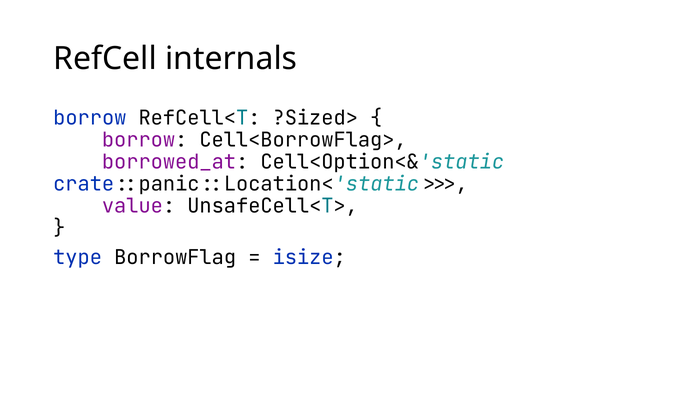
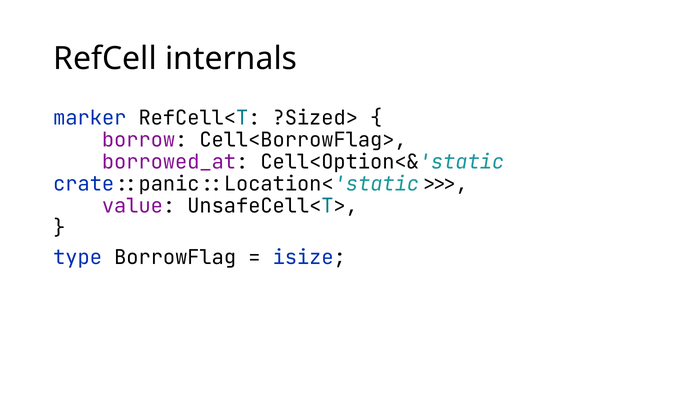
borrow at (90, 118): borrow -> marker
